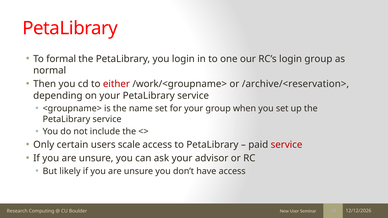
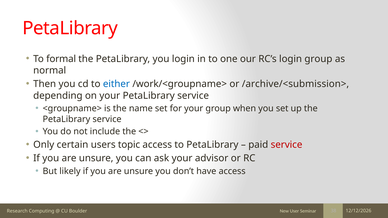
either colour: red -> blue
/archive/<reservation>: /archive/<reservation> -> /archive/<submission>
scale: scale -> topic
